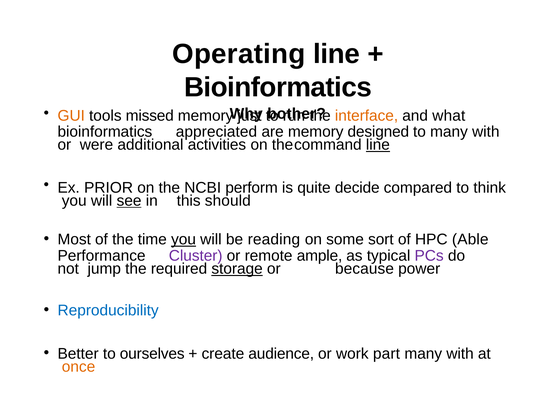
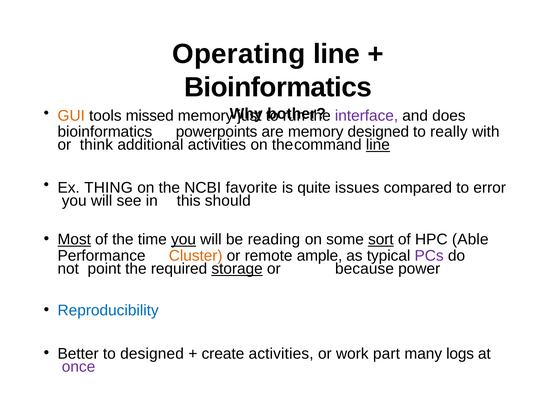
interface colour: orange -> purple
what: what -> does
appreciated: appreciated -> powerpoints
to many: many -> really
were: were -> think
PRIOR: PRIOR -> THING
perform: perform -> favorite
decide: decide -> issues
think: think -> error
see underline: present -> none
Most underline: none -> present
sort underline: none -> present
Cluster colour: purple -> orange
jump: jump -> point
to ourselves: ourselves -> designed
create audience: audience -> activities
with at (460, 353): with -> logs
once colour: orange -> purple
